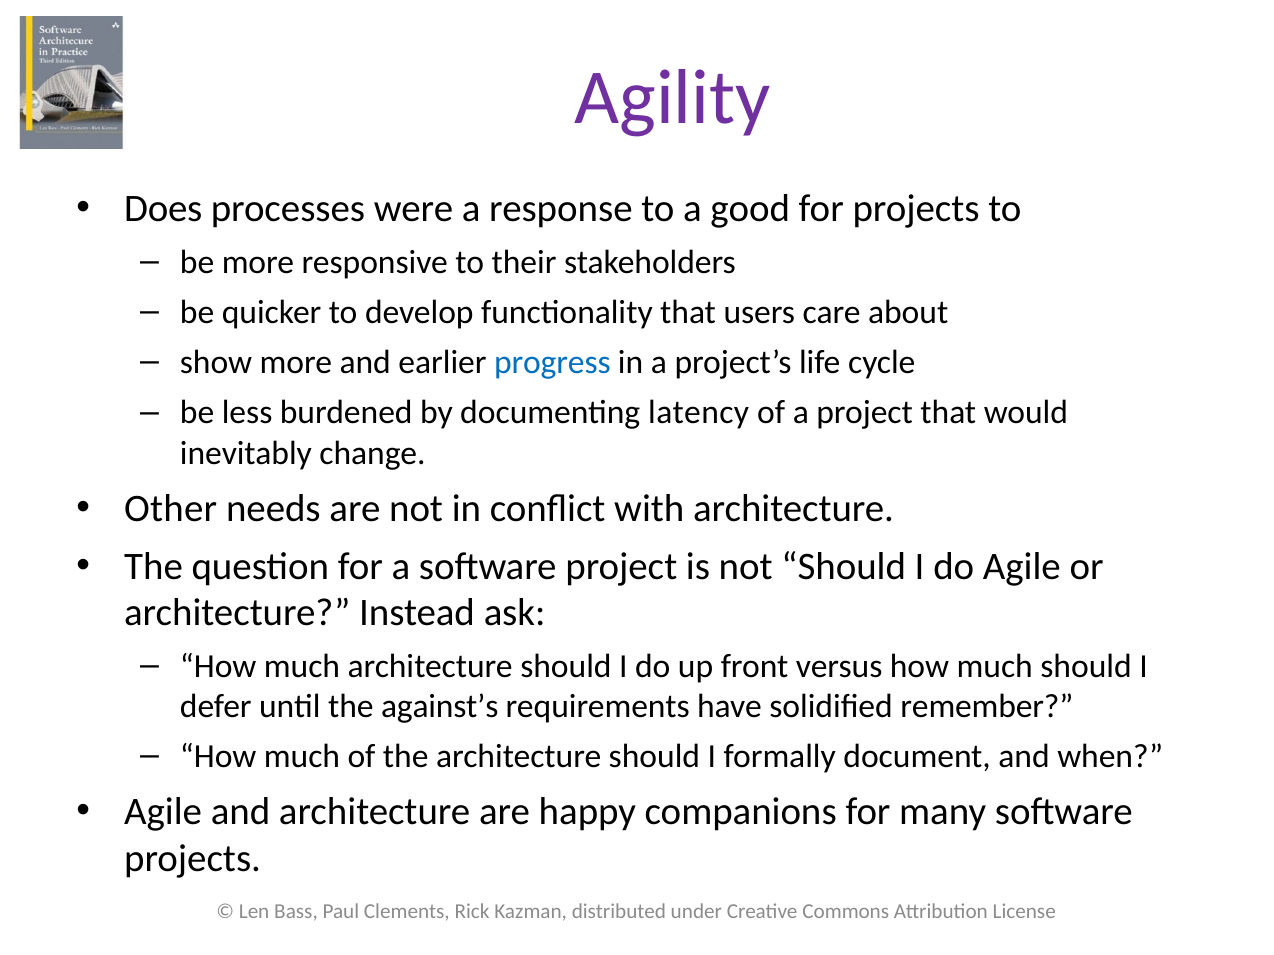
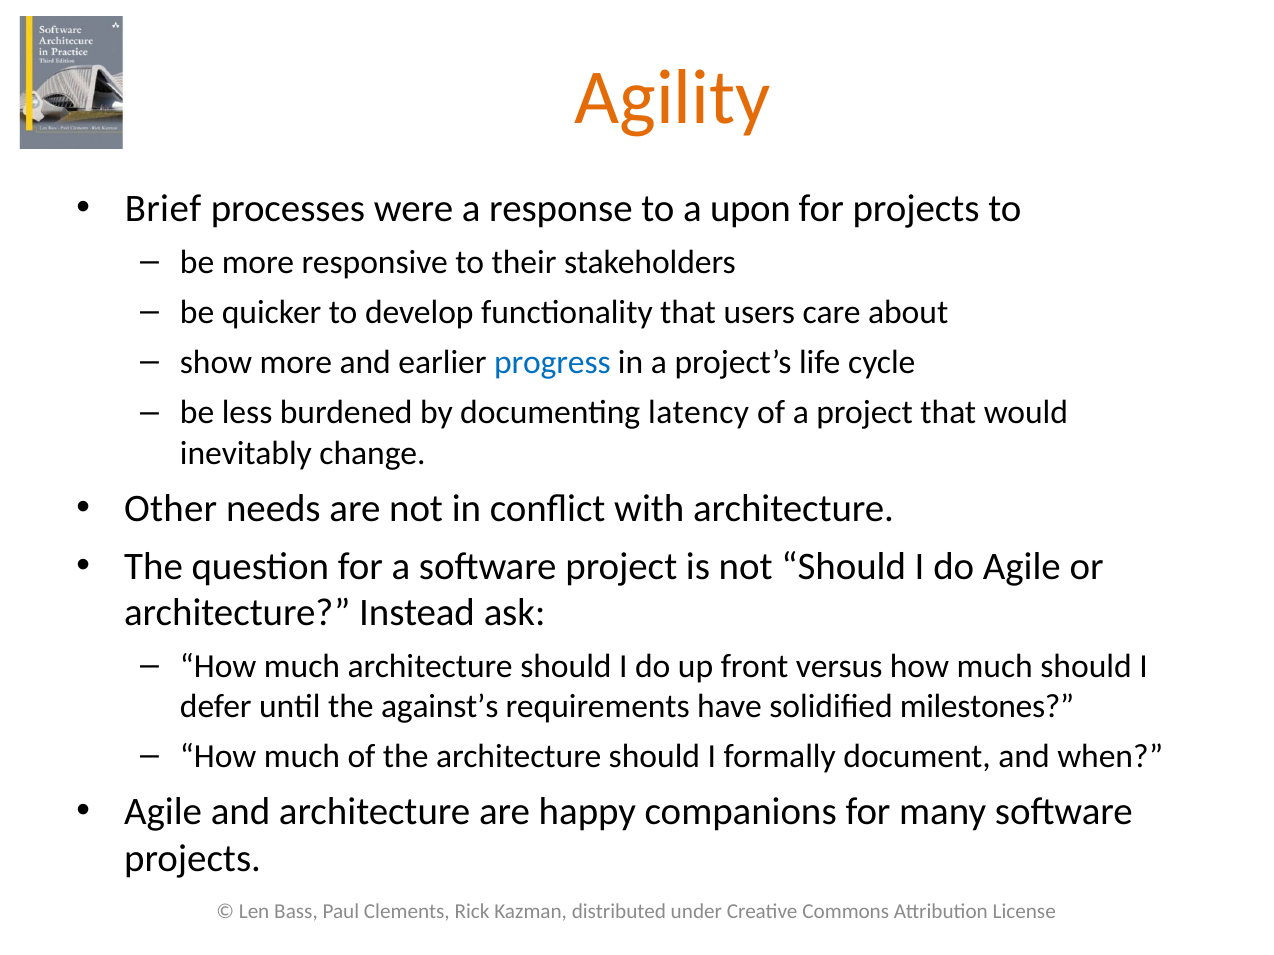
Agility colour: purple -> orange
Does: Does -> Brief
good: good -> upon
remember: remember -> milestones
